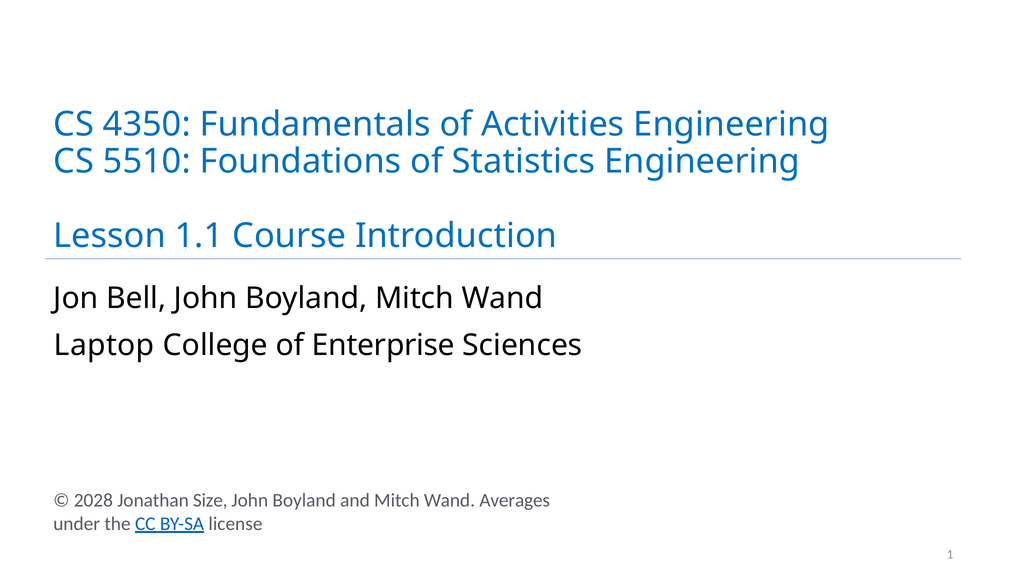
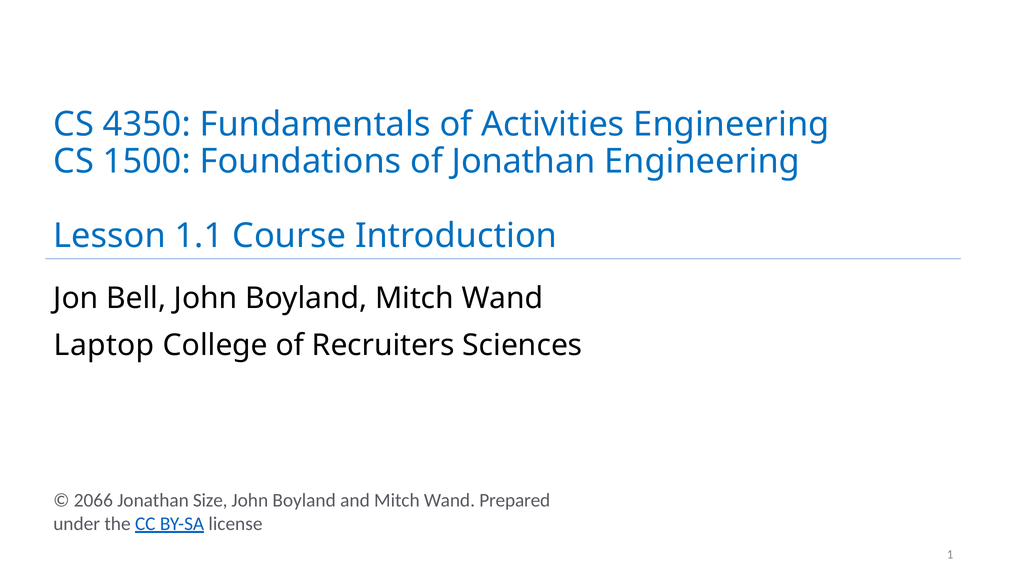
5510: 5510 -> 1500
of Statistics: Statistics -> Jonathan
Enterprise: Enterprise -> Recruiters
2028: 2028 -> 2066
Averages: Averages -> Prepared
